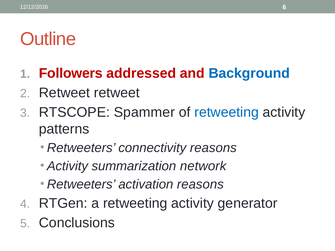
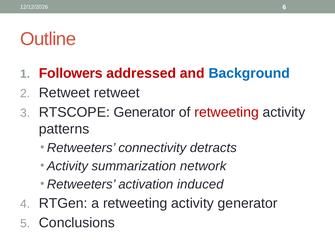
RTSCOPE Spammer: Spammer -> Generator
retweeting at (227, 112) colour: blue -> red
connectivity reasons: reasons -> detracts
activation reasons: reasons -> induced
